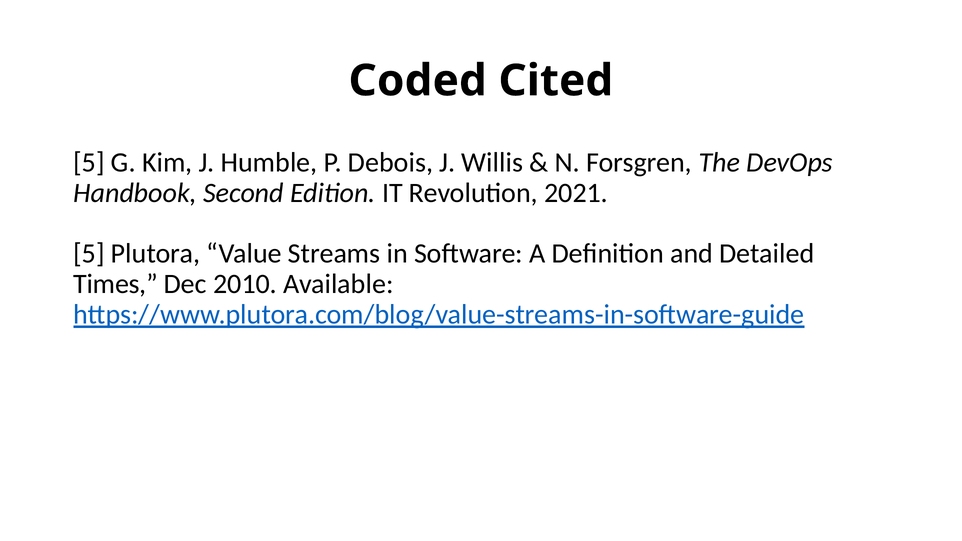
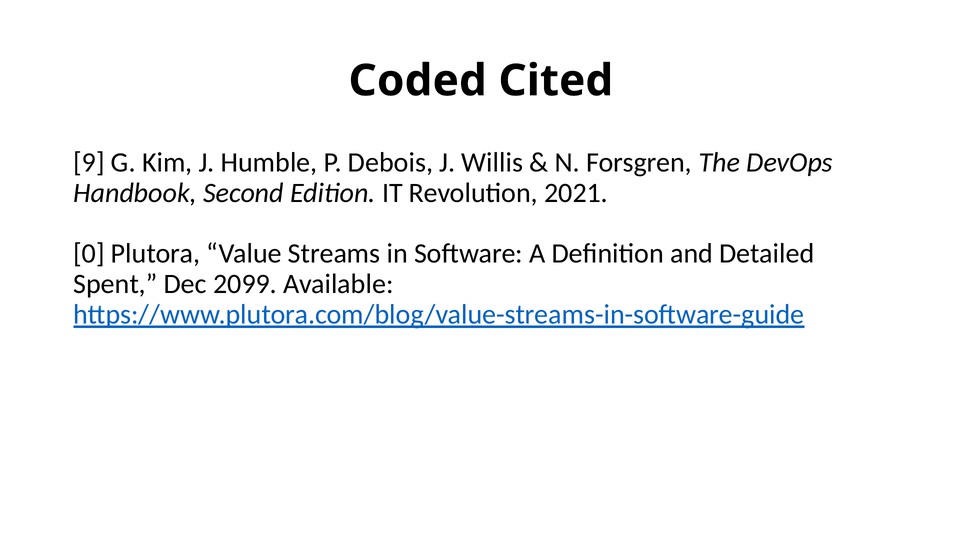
5 at (89, 163): 5 -> 9
5 at (89, 254): 5 -> 0
Times: Times -> Spent
2010: 2010 -> 2099
